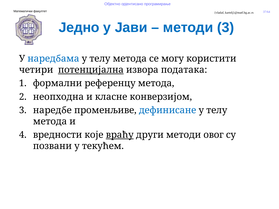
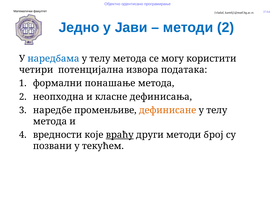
методи 3: 3 -> 2
потенцијална underline: present -> none
референцу: референцу -> понашање
конверзијом: конверзијом -> дефинисања
дефинисане colour: blue -> orange
овог: овог -> број
